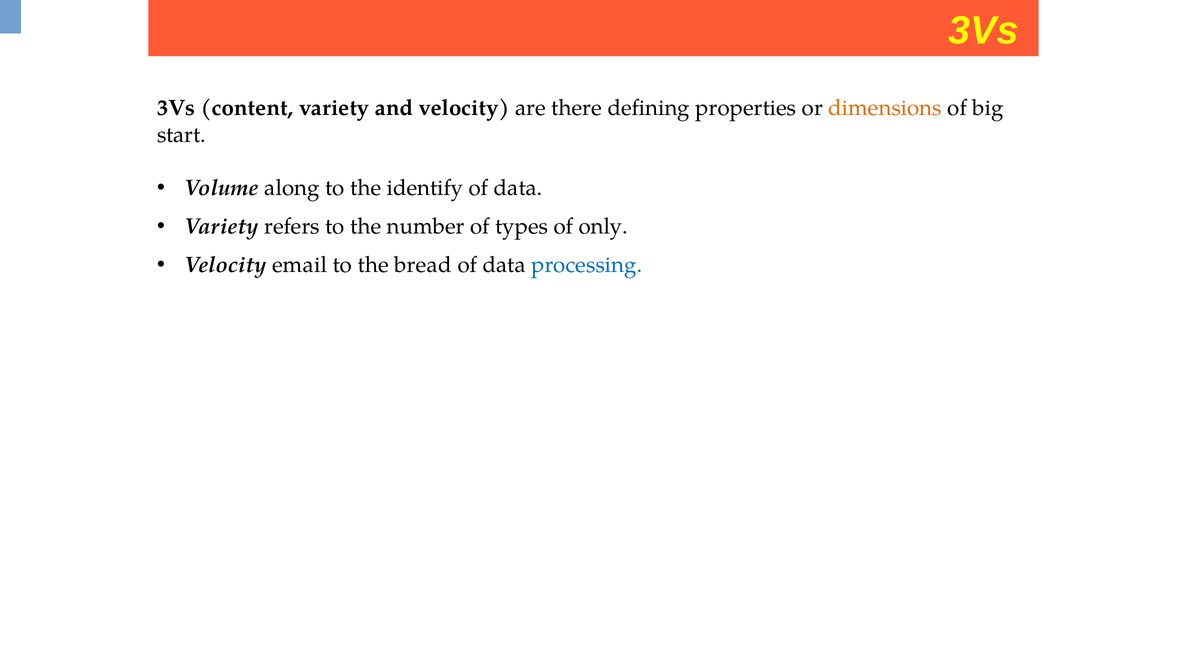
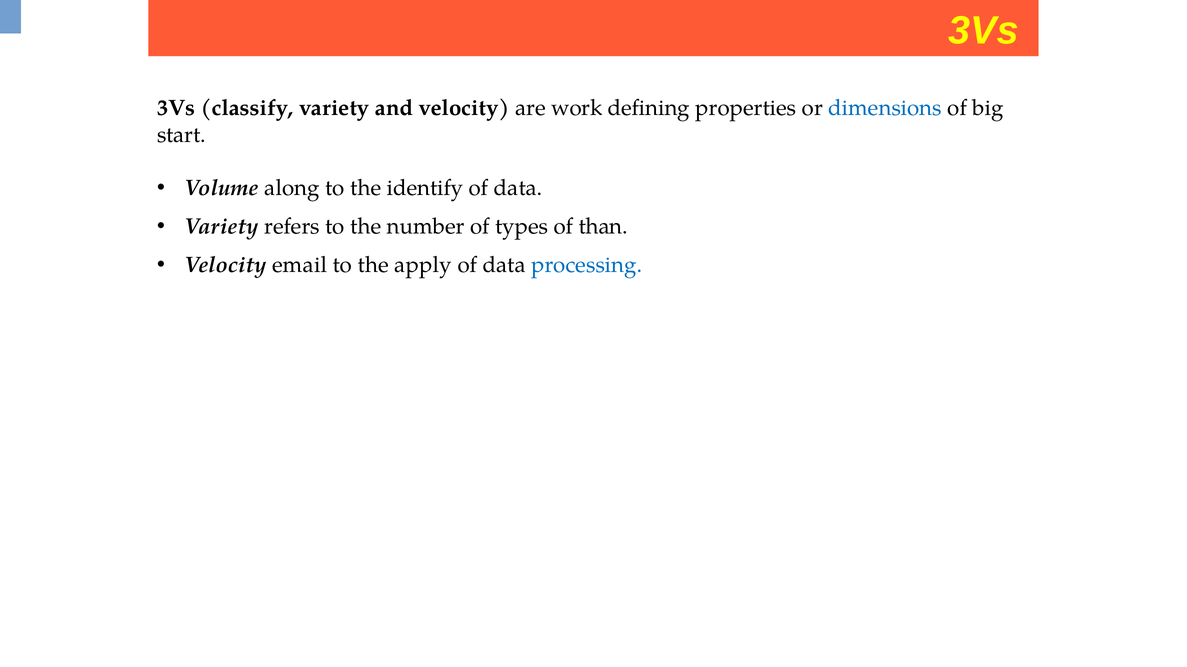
content: content -> classify
there: there -> work
dimensions colour: orange -> blue
only: only -> than
bread: bread -> apply
